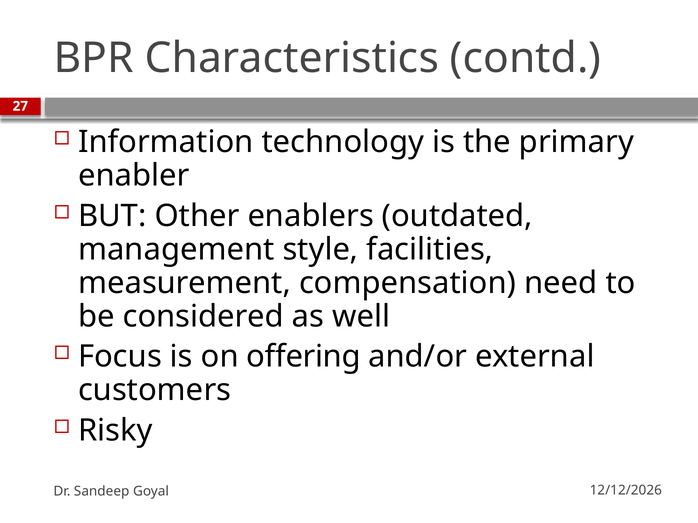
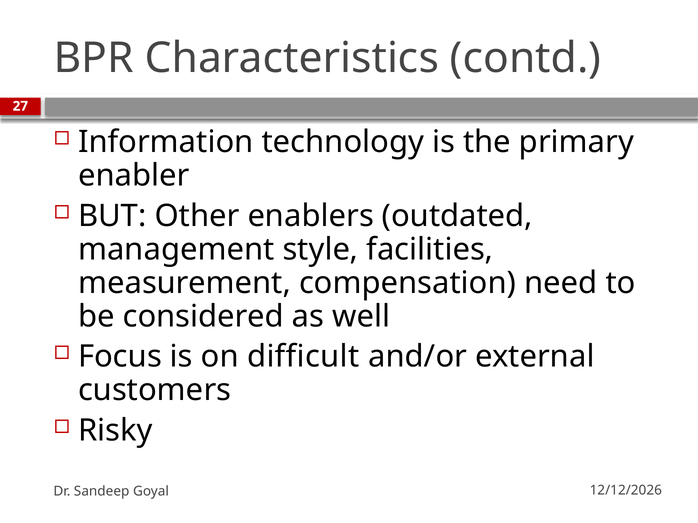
offering: offering -> difficult
